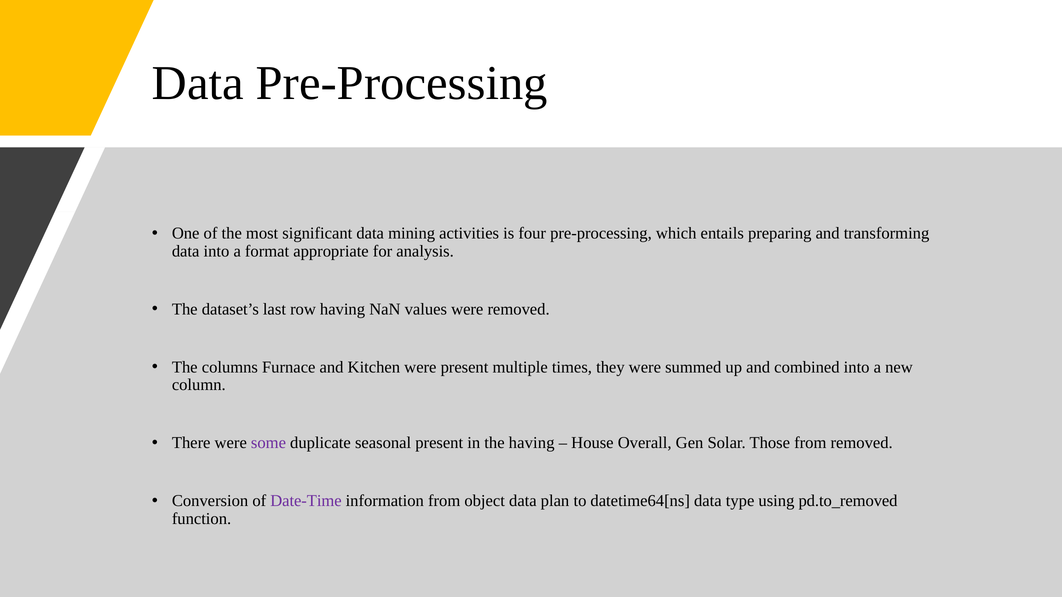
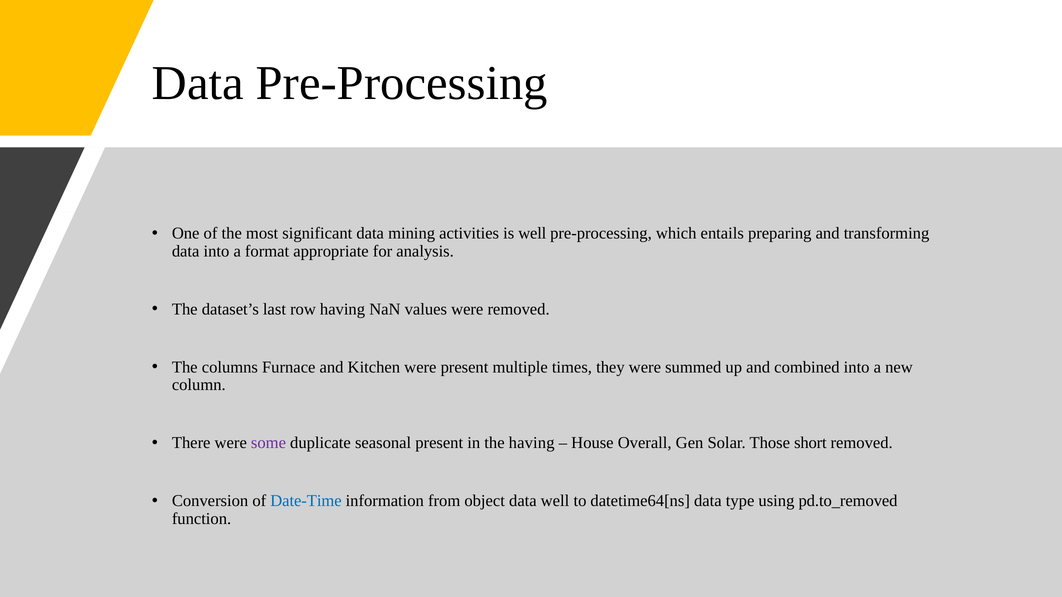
is four: four -> well
Those from: from -> short
Date-Time colour: purple -> blue
data plan: plan -> well
